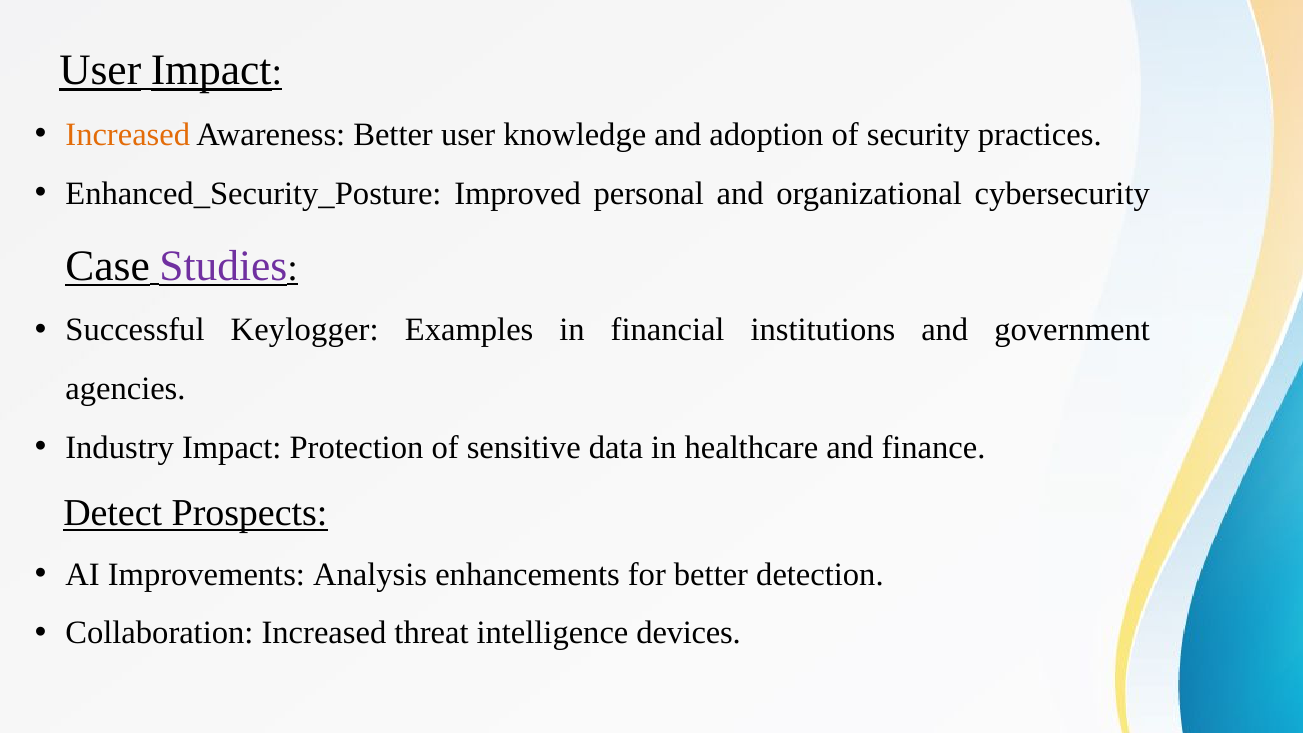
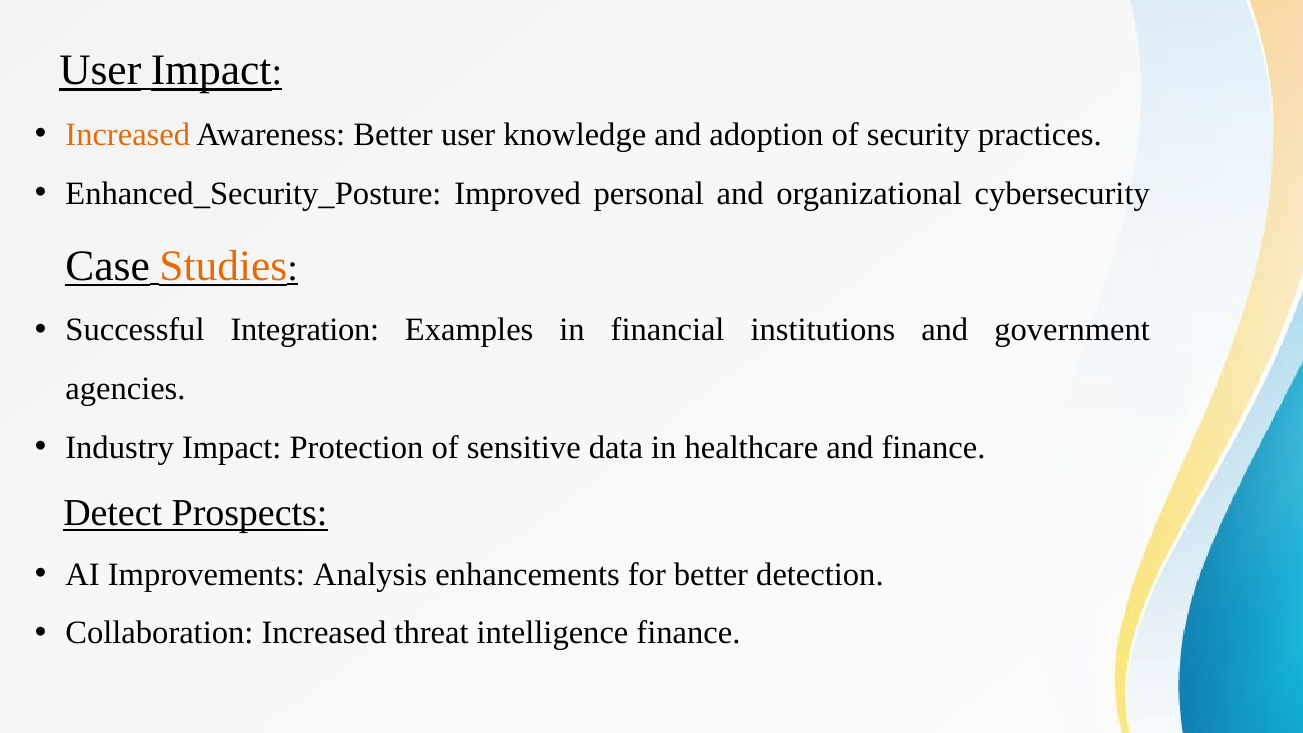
Studies colour: purple -> orange
Keylogger: Keylogger -> Integration
intelligence devices: devices -> finance
